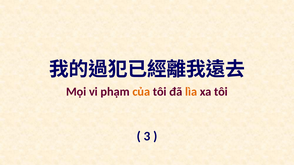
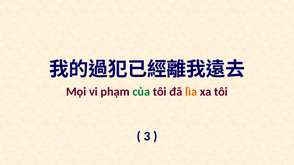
của colour: orange -> green
